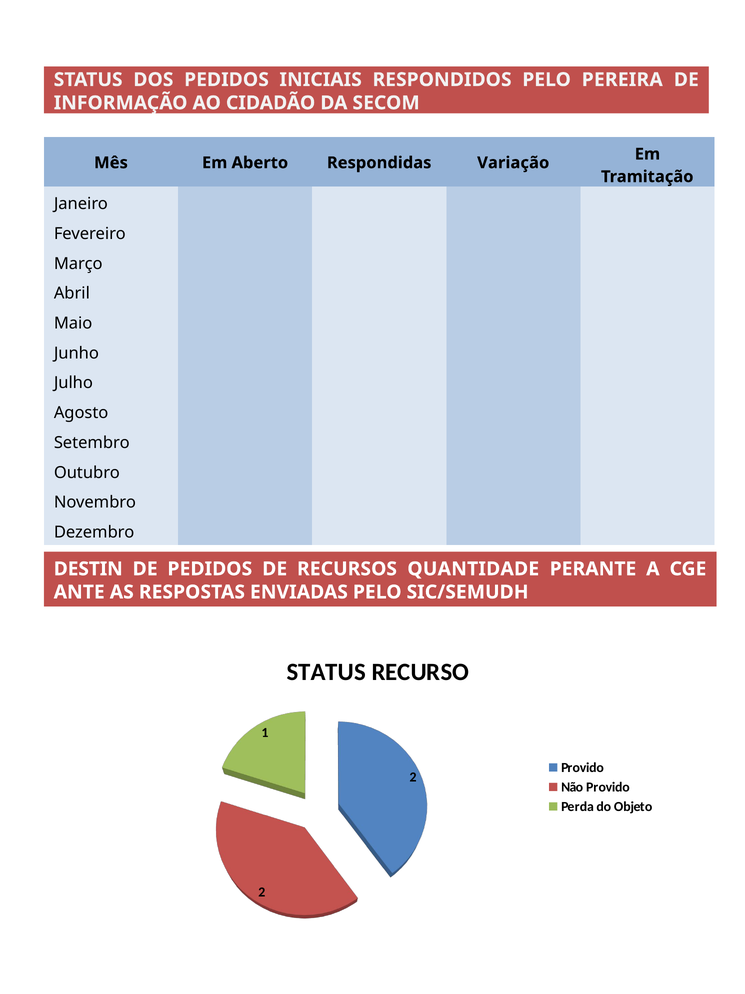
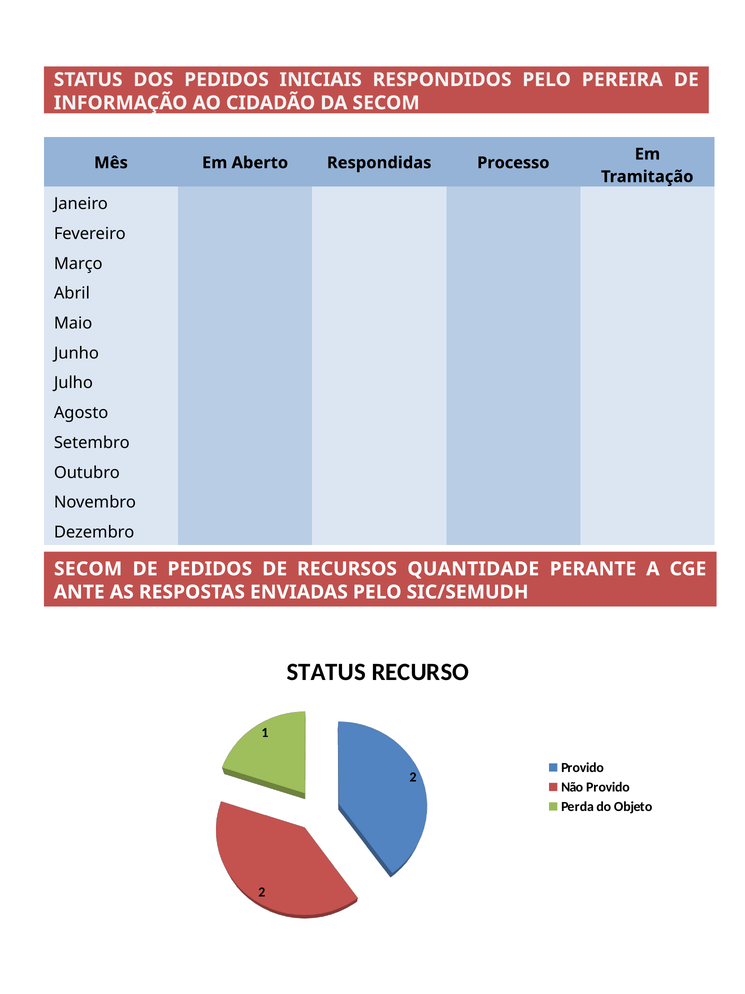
Variação: Variação -> Processo
DESTIN at (88, 569): DESTIN -> SECOM
